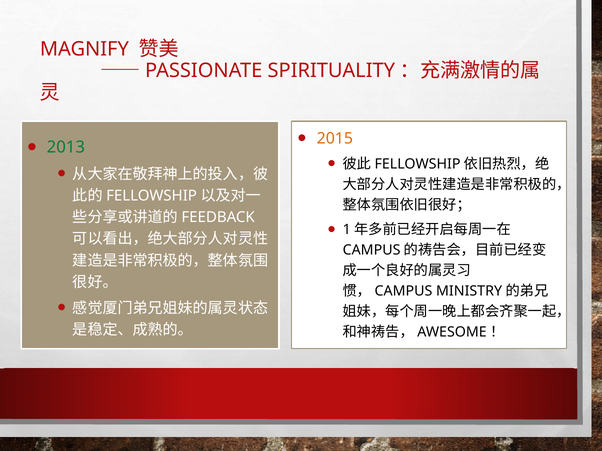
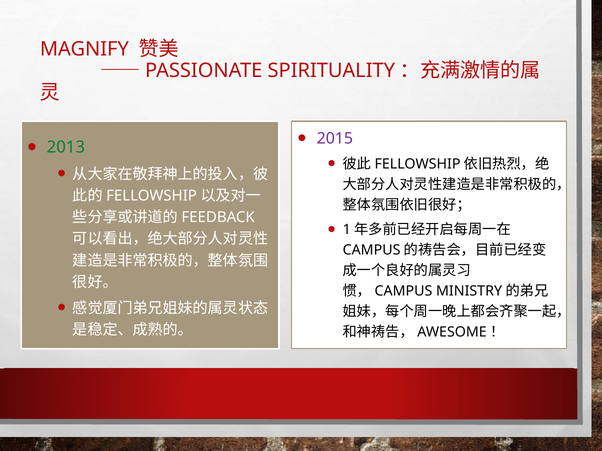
2015 colour: orange -> purple
